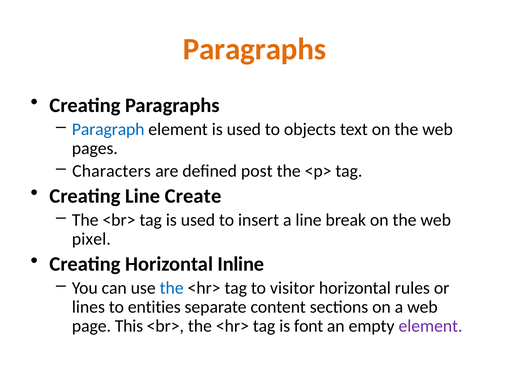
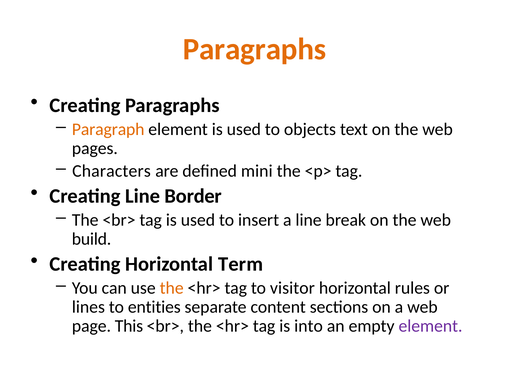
Paragraph colour: blue -> orange
post: post -> mini
Create: Create -> Border
pixel: pixel -> build
Inline: Inline -> Term
the at (172, 288) colour: blue -> orange
font: font -> into
